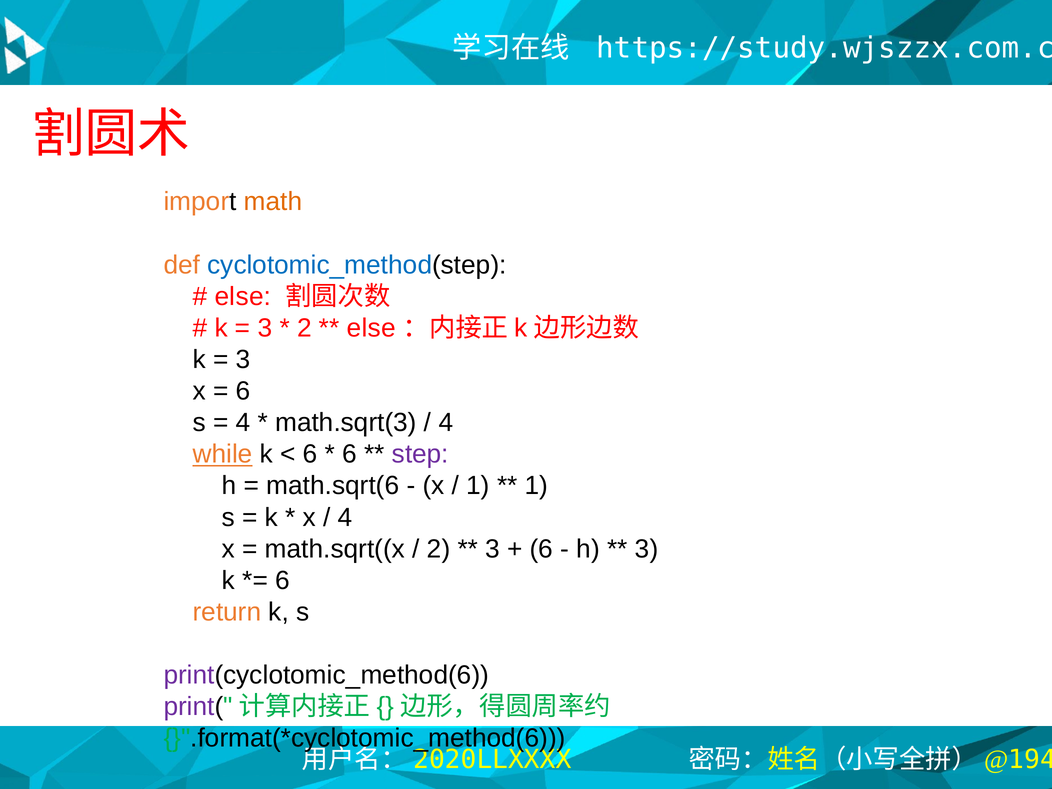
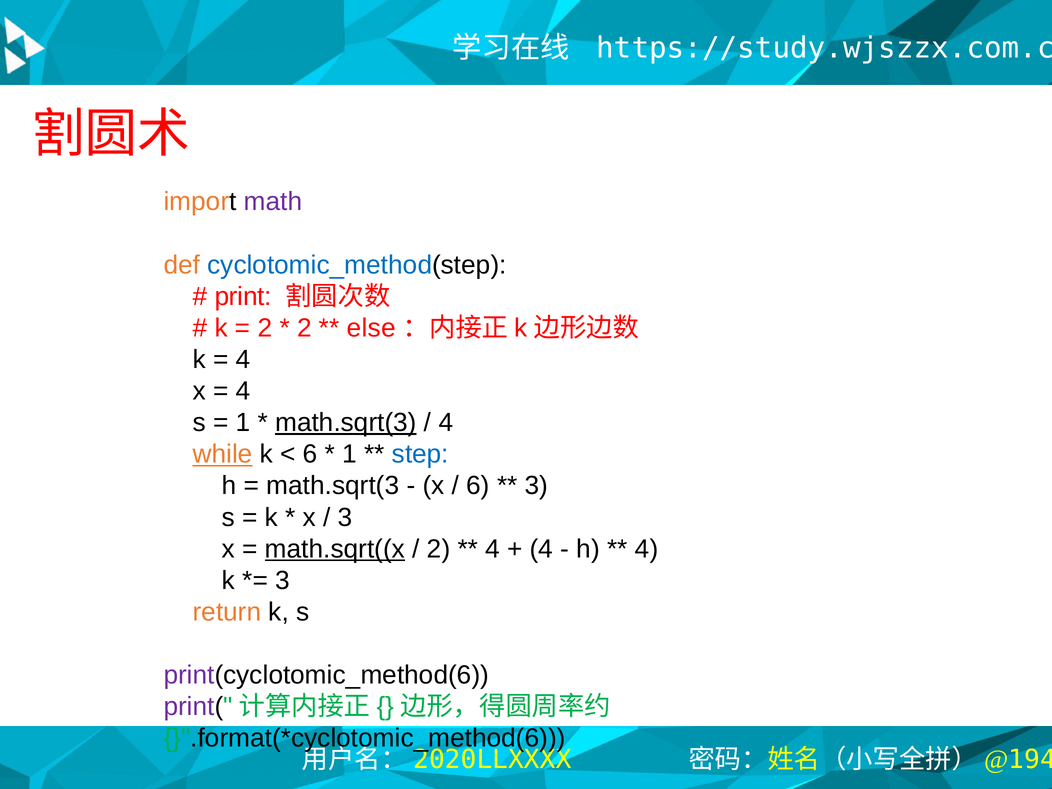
math colour: orange -> purple
else at (243, 296): else -> print
3 at (265, 328): 3 -> 2
3 at (243, 360): 3 -> 4
6 at (243, 391): 6 -> 4
4 at (243, 423): 4 -> 1
math.sqrt(3 at (346, 423) underline: none -> present
6 at (349, 454): 6 -> 1
step colour: purple -> blue
math.sqrt(6 at (333, 486): math.sqrt(6 -> math.sqrt(3
1 at (478, 486): 1 -> 6
1 at (536, 486): 1 -> 3
4 at (345, 517): 4 -> 3
math.sqrt((x underline: none -> present
3 at (493, 549): 3 -> 4
6 at (541, 549): 6 -> 4
3 at (647, 549): 3 -> 4
6 at (283, 580): 6 -> 3
